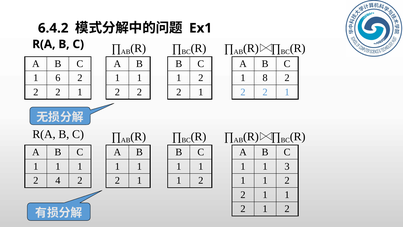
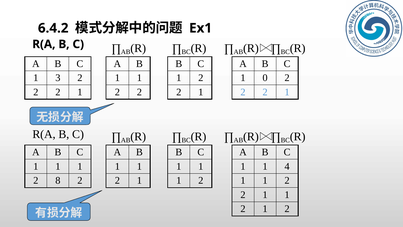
6: 6 -> 3
8: 8 -> 0
3: 3 -> 4
4: 4 -> 8
